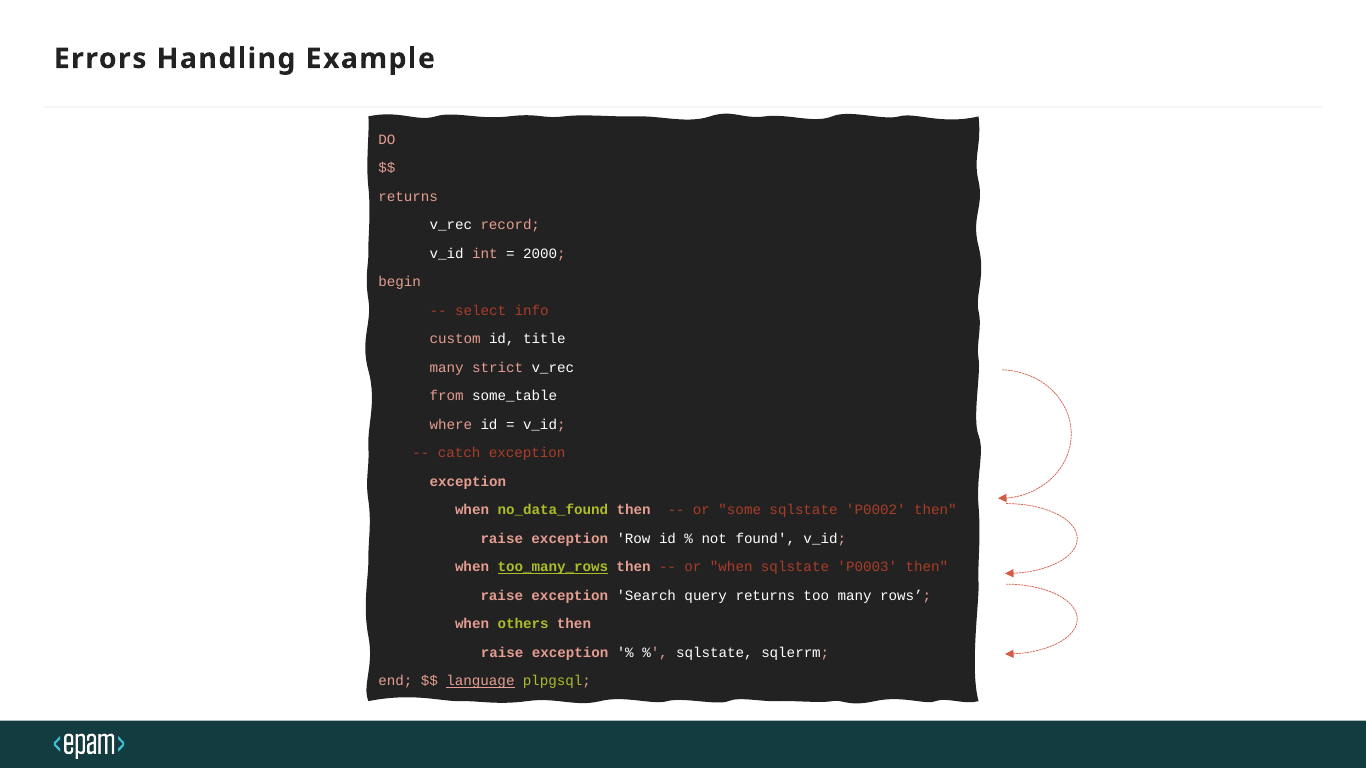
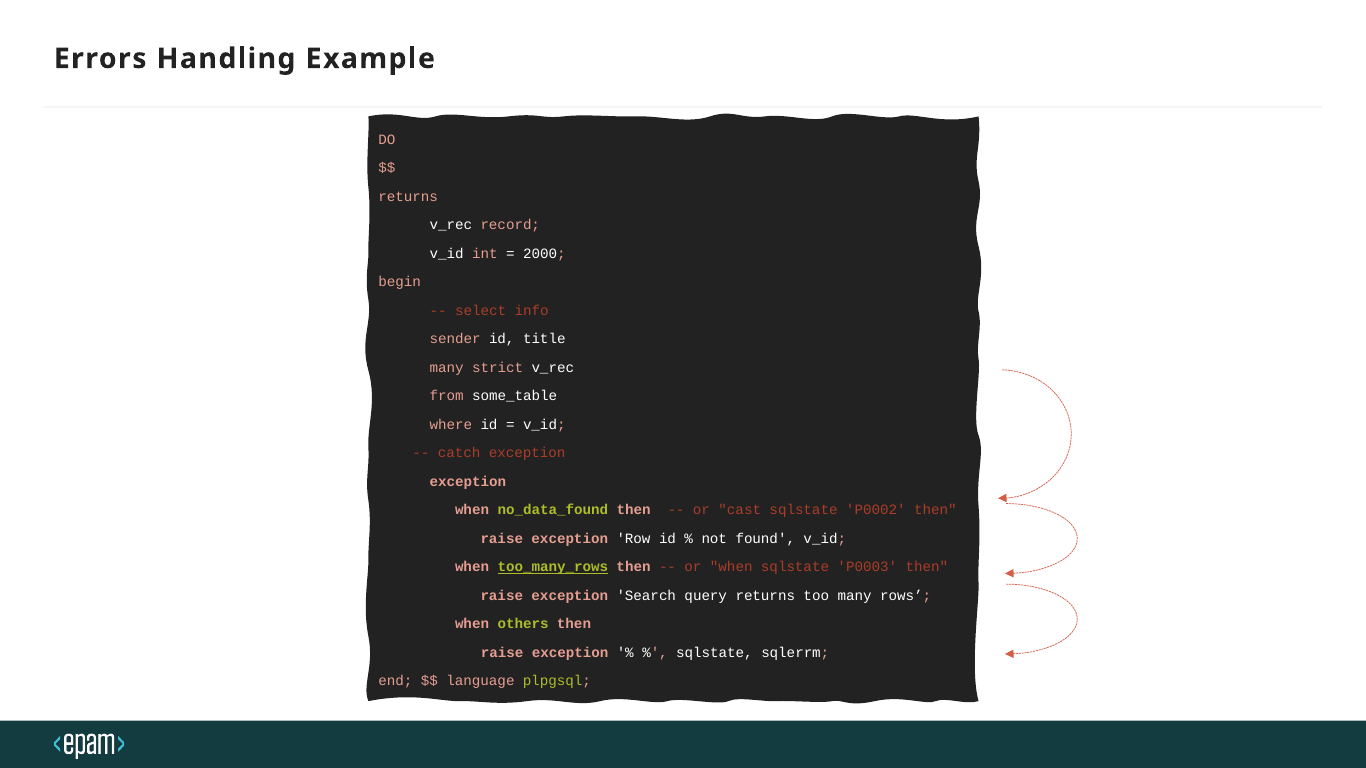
custom: custom -> sender
some: some -> cast
language underline: present -> none
